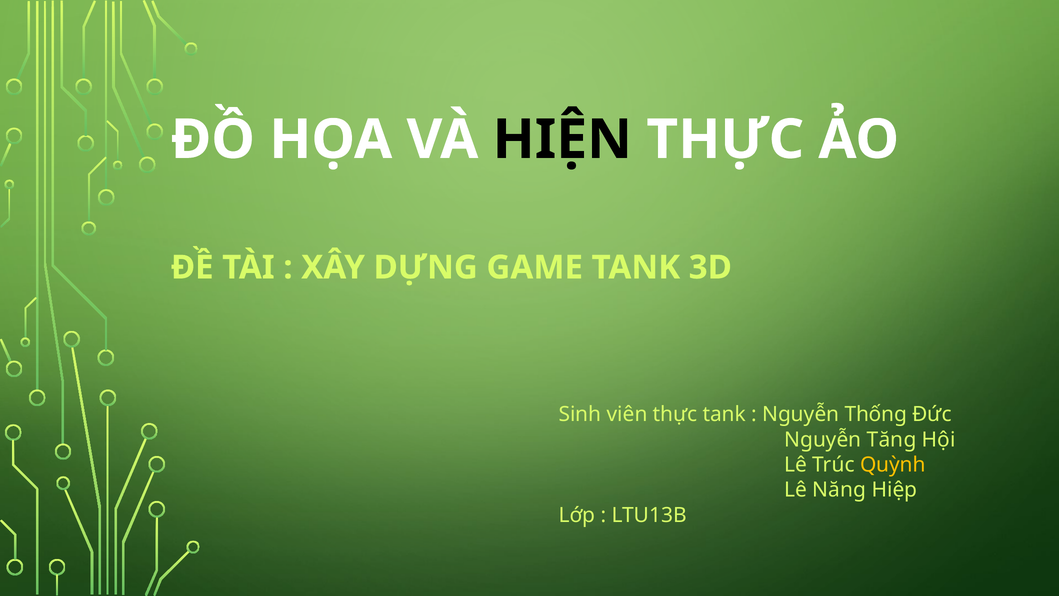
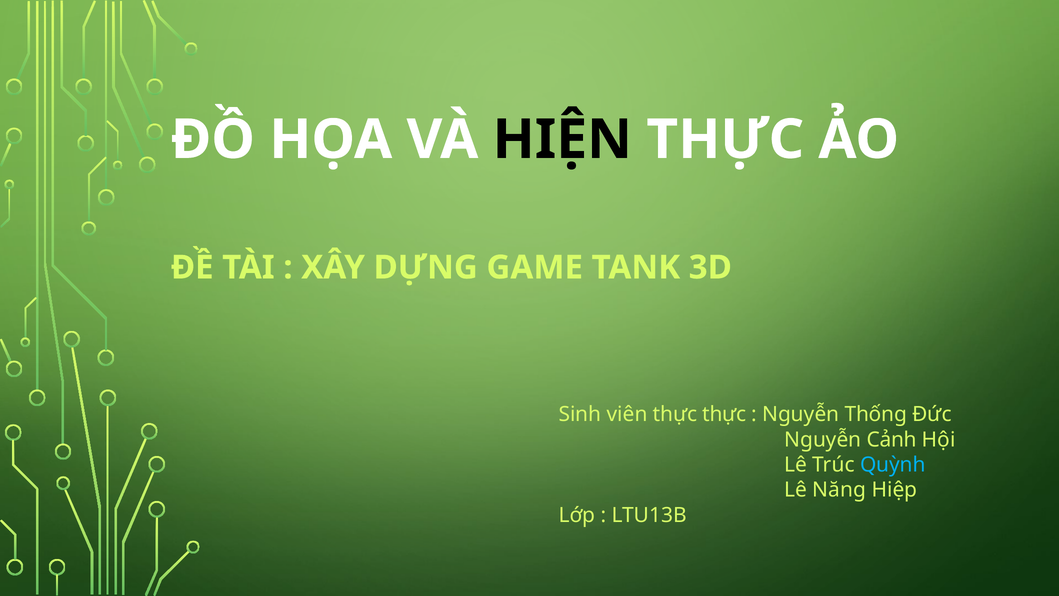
thực tank: tank -> thực
Tăng: Tăng -> Cảnh
Quỳnh colour: yellow -> light blue
